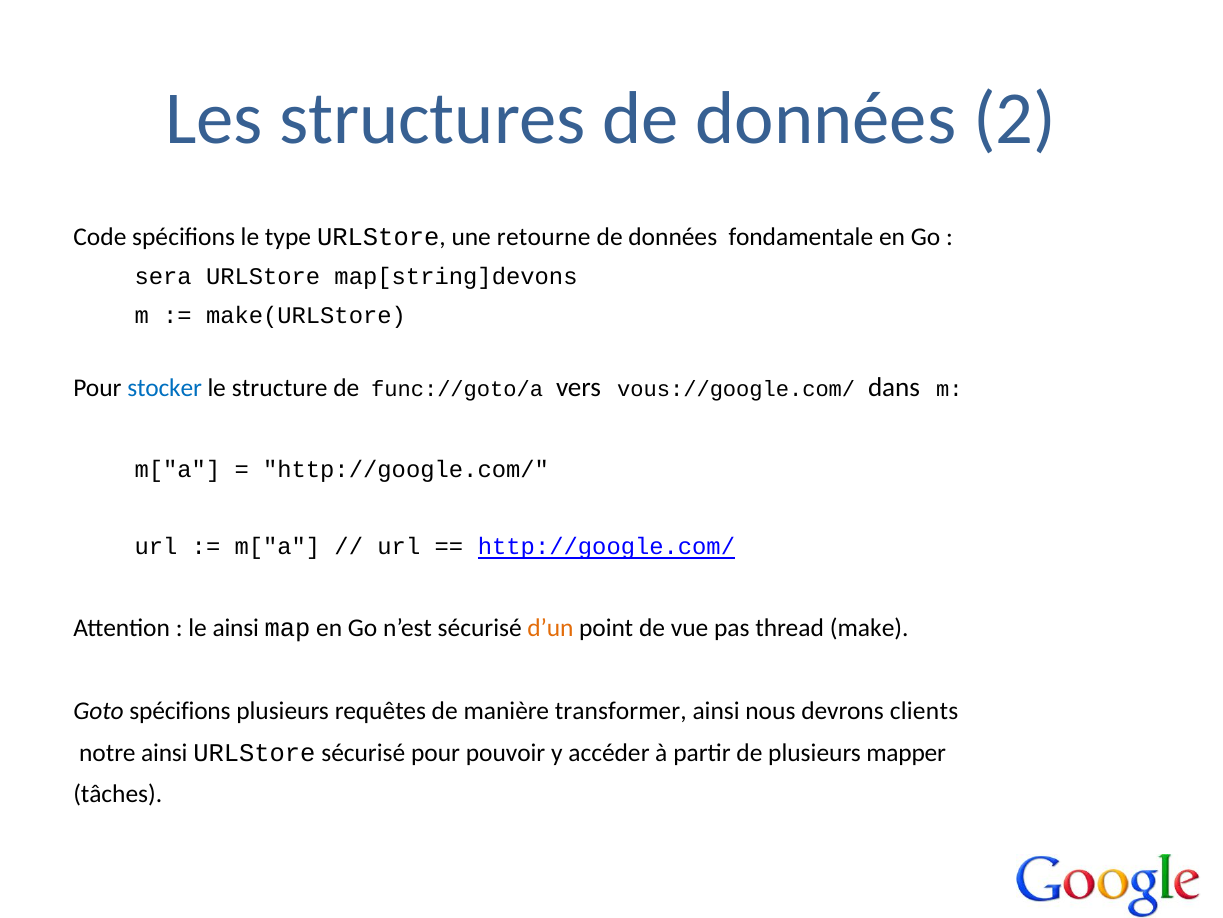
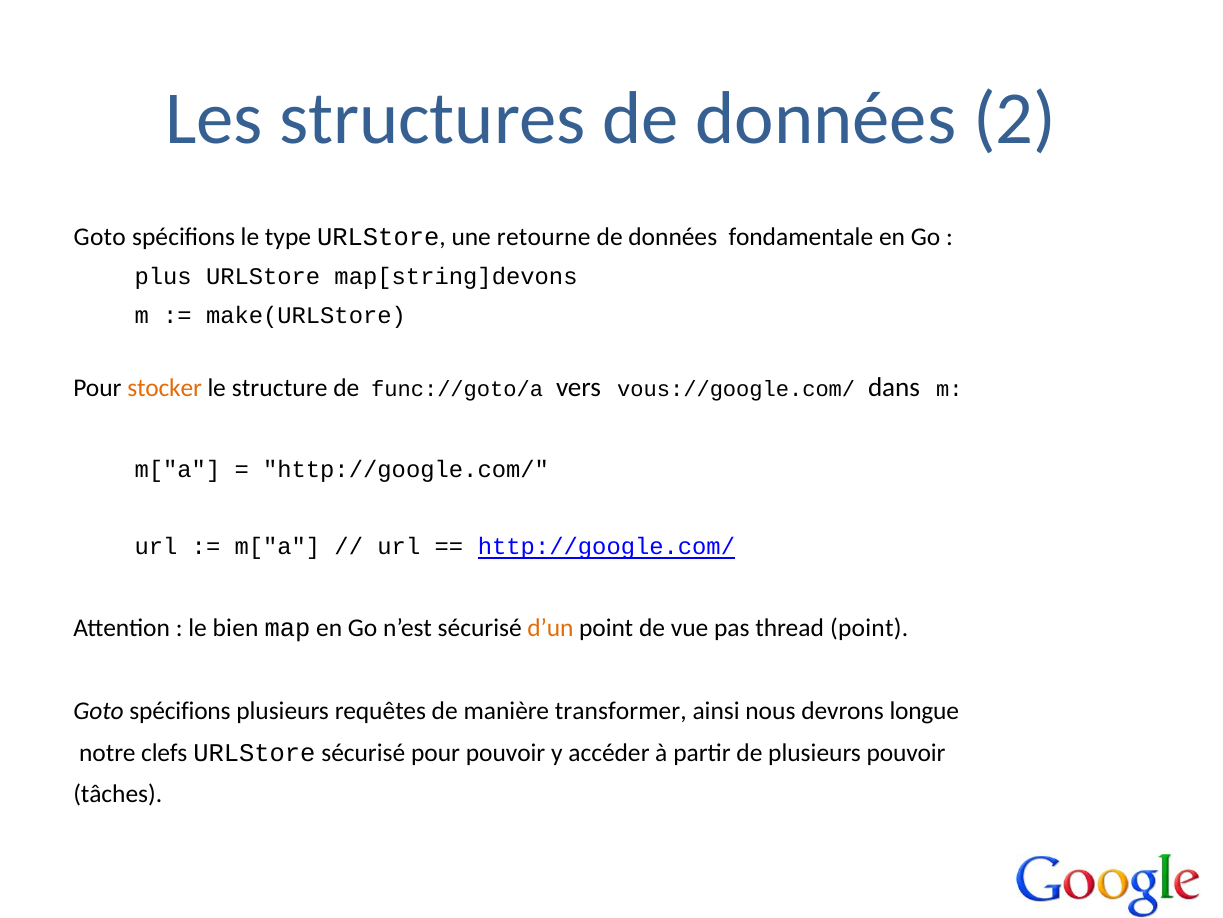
Code at (100, 237): Code -> Goto
sera: sera -> plus
stocker colour: blue -> orange
le ainsi: ainsi -> bien
thread make: make -> point
clients: clients -> longue
notre ainsi: ainsi -> clefs
plusieurs mapper: mapper -> pouvoir
